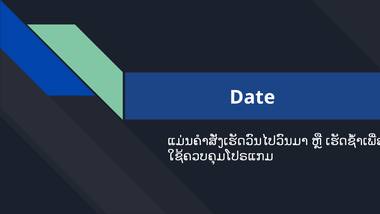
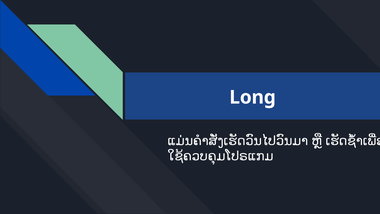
Date: Date -> Long
